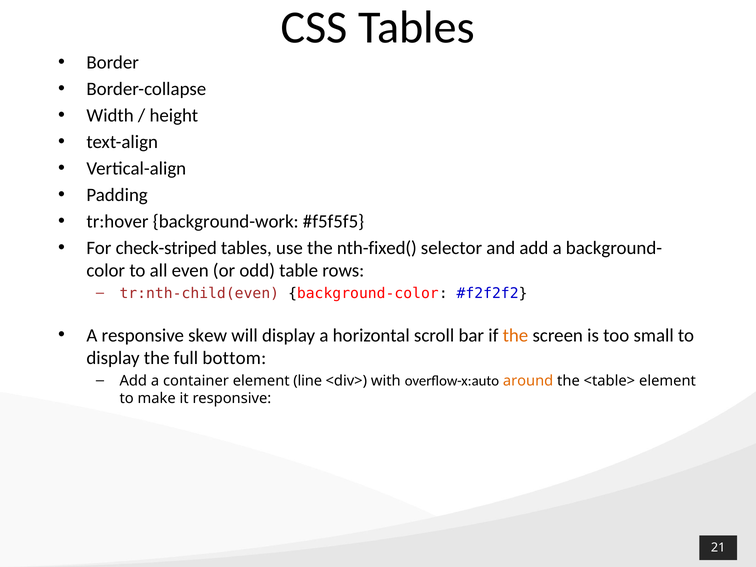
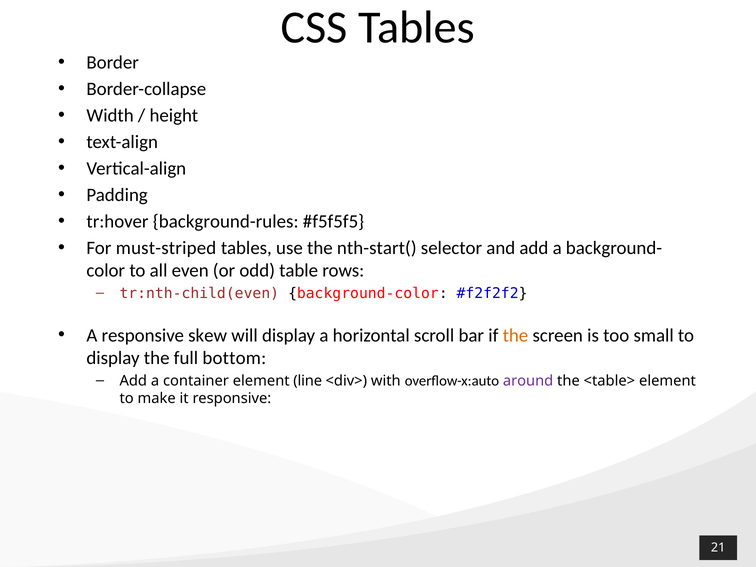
background-work: background-work -> background-rules
check-striped: check-striped -> must-striped
nth-fixed(: nth-fixed( -> nth-start(
around colour: orange -> purple
